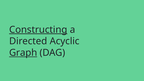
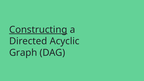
Graph underline: present -> none
